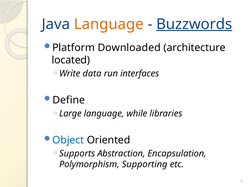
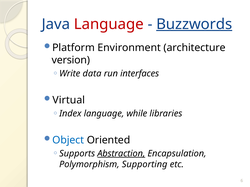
Language at (109, 24) colour: orange -> red
Downloaded: Downloaded -> Environment
located: located -> version
Define: Define -> Virtual
Large: Large -> Index
Abstraction underline: none -> present
